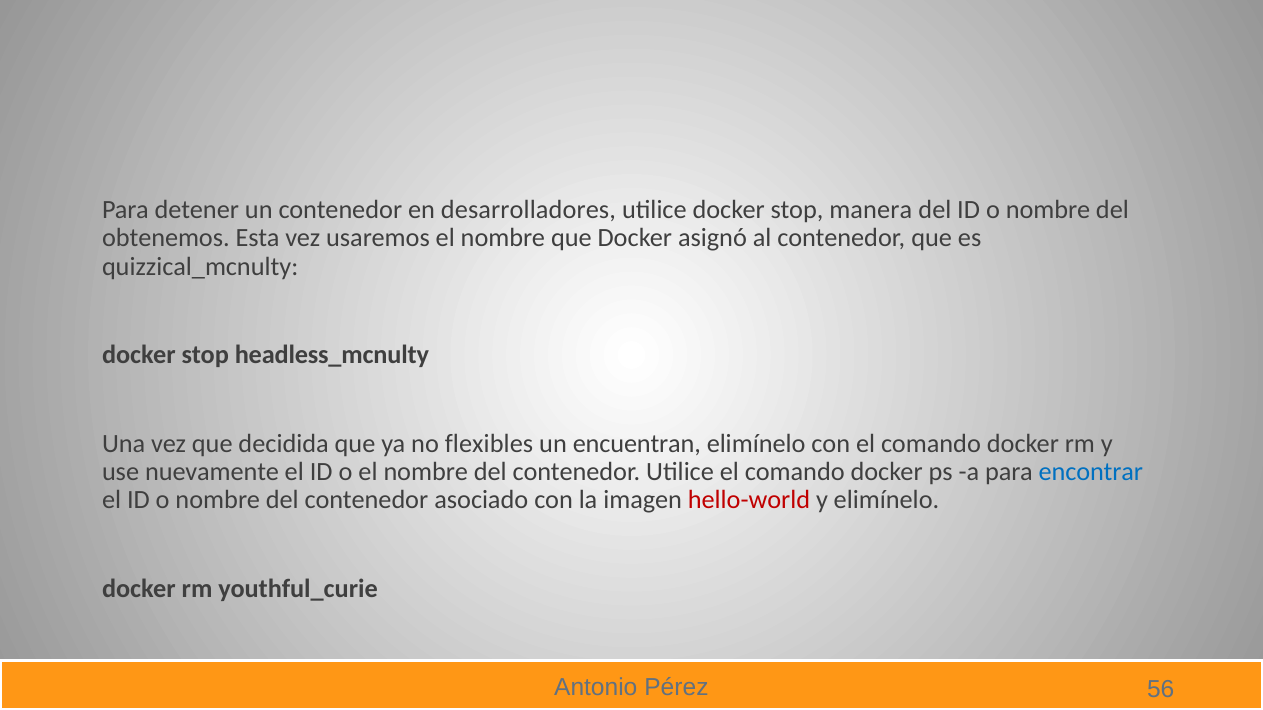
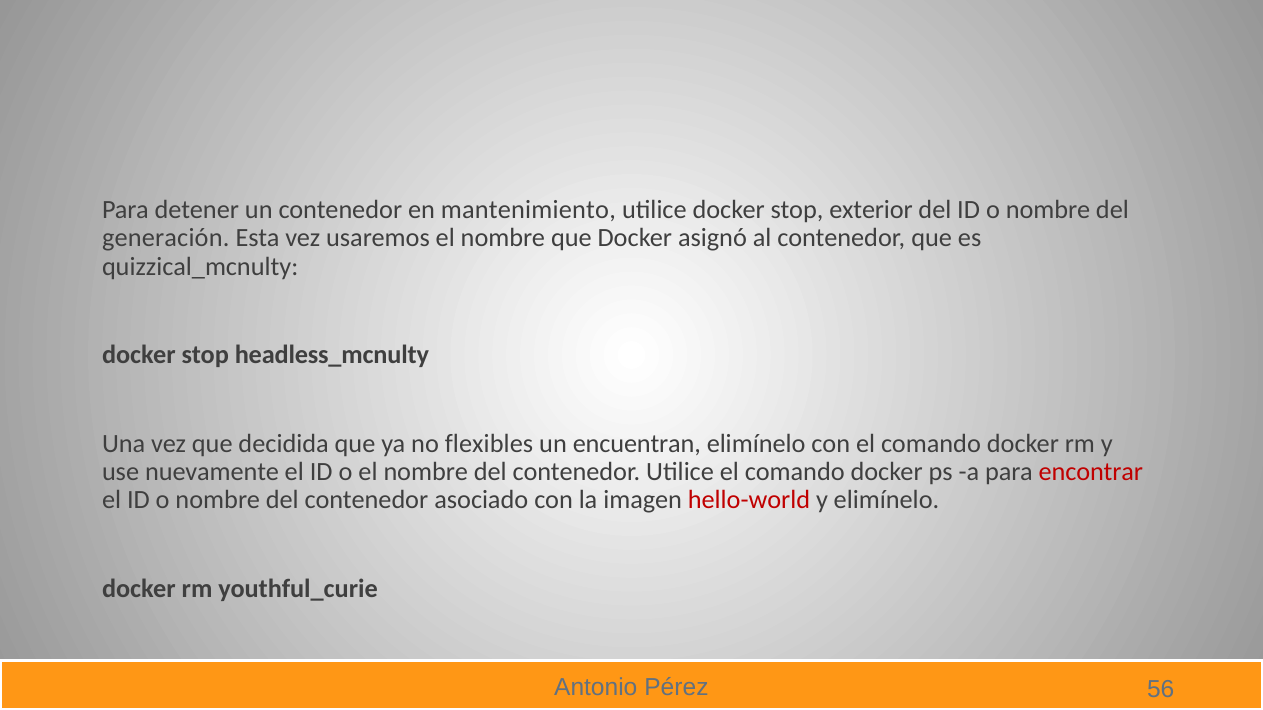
desarrolladores: desarrolladores -> mantenimiento
manera: manera -> exterior
obtenemos: obtenemos -> generación
encontrar colour: blue -> red
